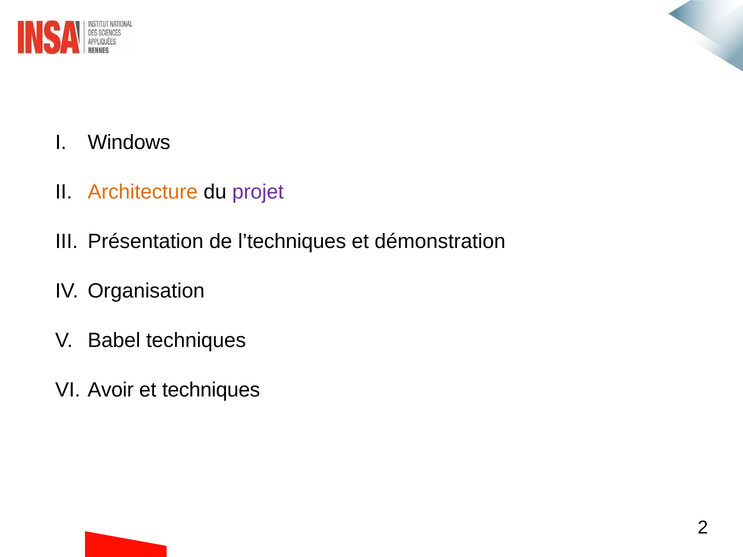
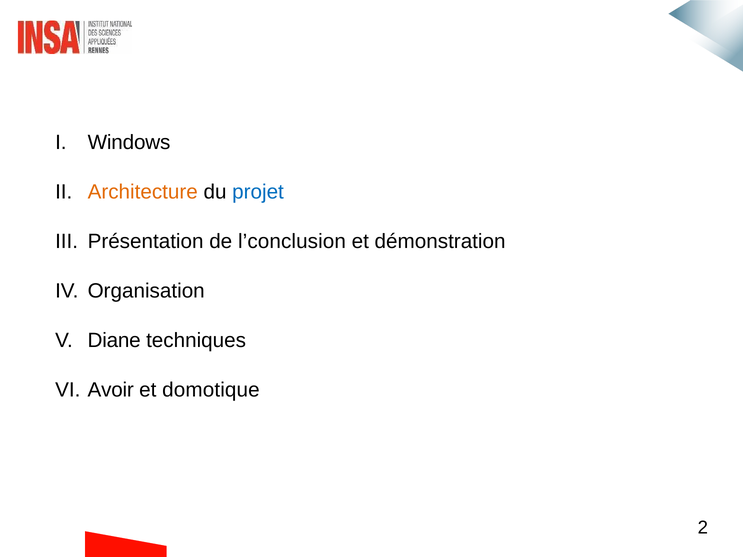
projet colour: purple -> blue
l’techniques: l’techniques -> l’conclusion
Babel: Babel -> Diane
et techniques: techniques -> domotique
